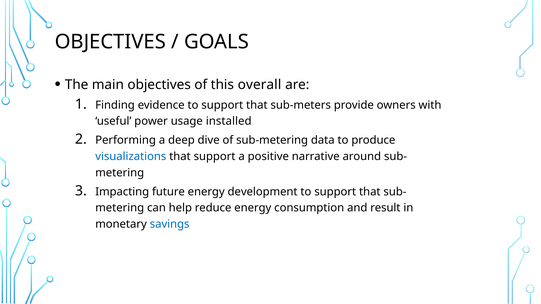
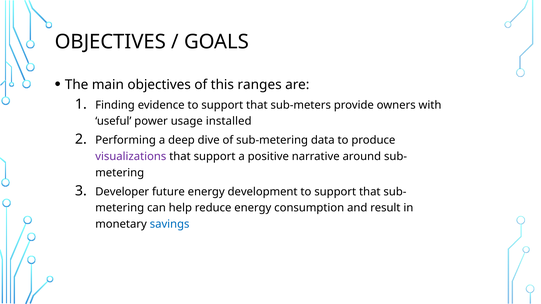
overall: overall -> ranges
visualizations colour: blue -> purple
Impacting: Impacting -> Developer
